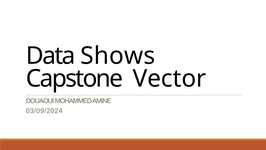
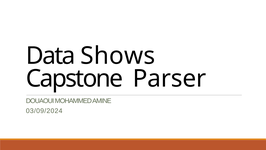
Vector: Vector -> Parser
